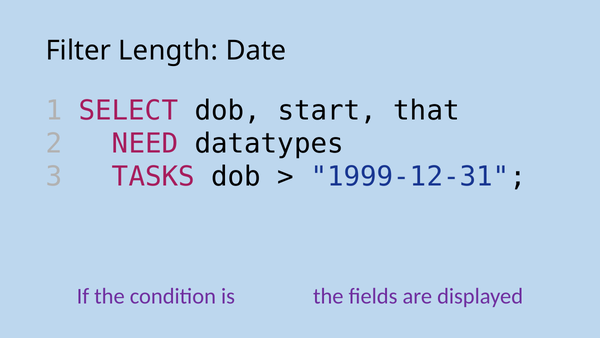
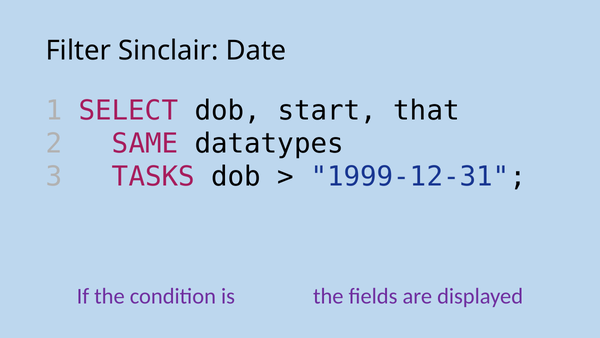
Length: Length -> Sinclair
NEED: NEED -> SAME
